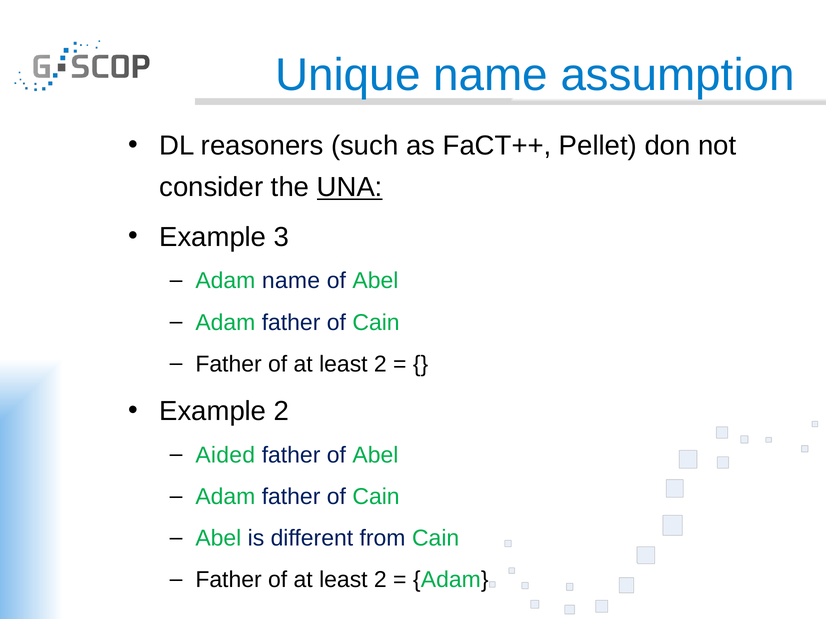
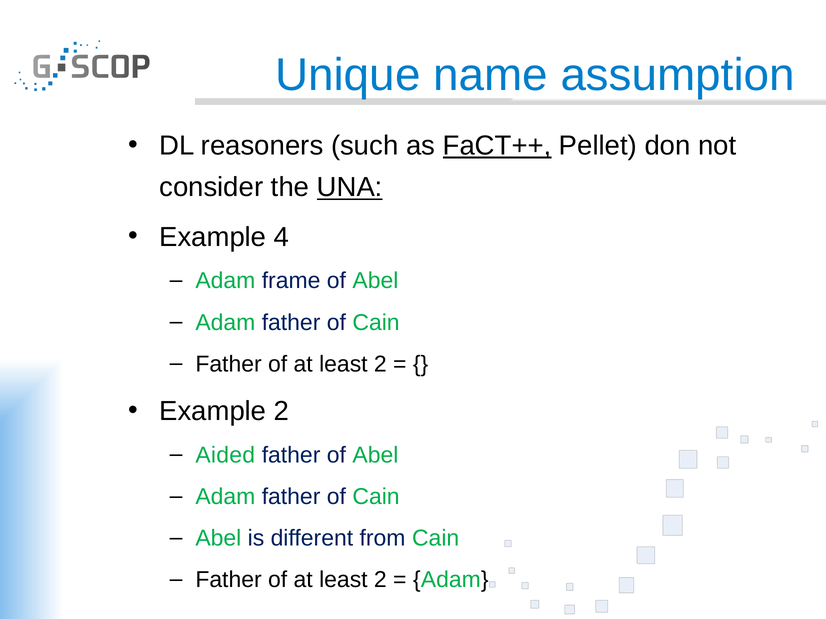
FaCT++ underline: none -> present
3: 3 -> 4
Adam name: name -> frame
